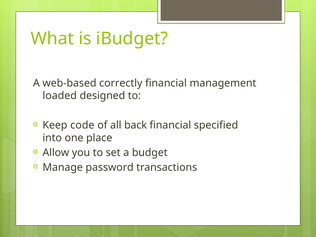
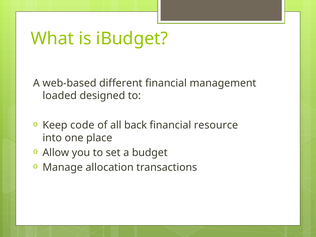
correctly: correctly -> different
specified: specified -> resource
password: password -> allocation
